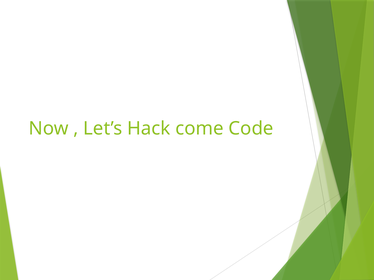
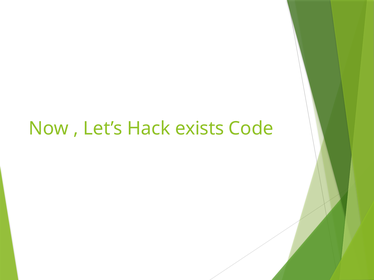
come: come -> exists
